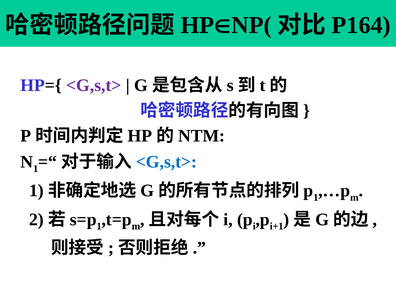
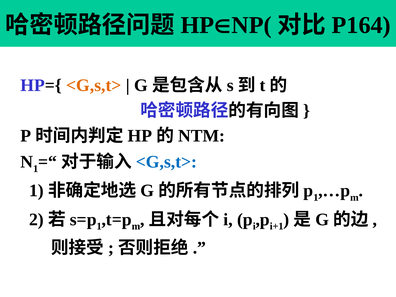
<G,s,t> at (94, 85) colour: purple -> orange
